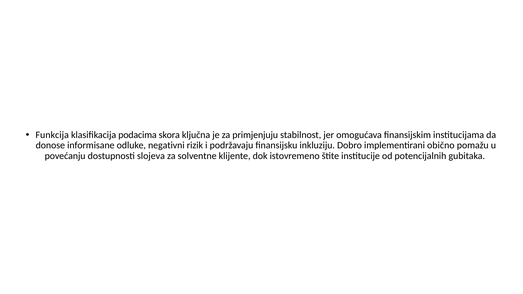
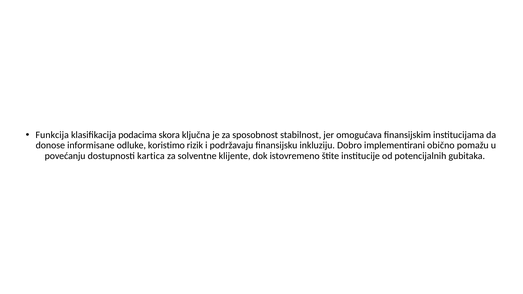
primjenjuju: primjenjuju -> sposobnost
negativni: negativni -> koristimo
slojeva: slojeva -> kartica
